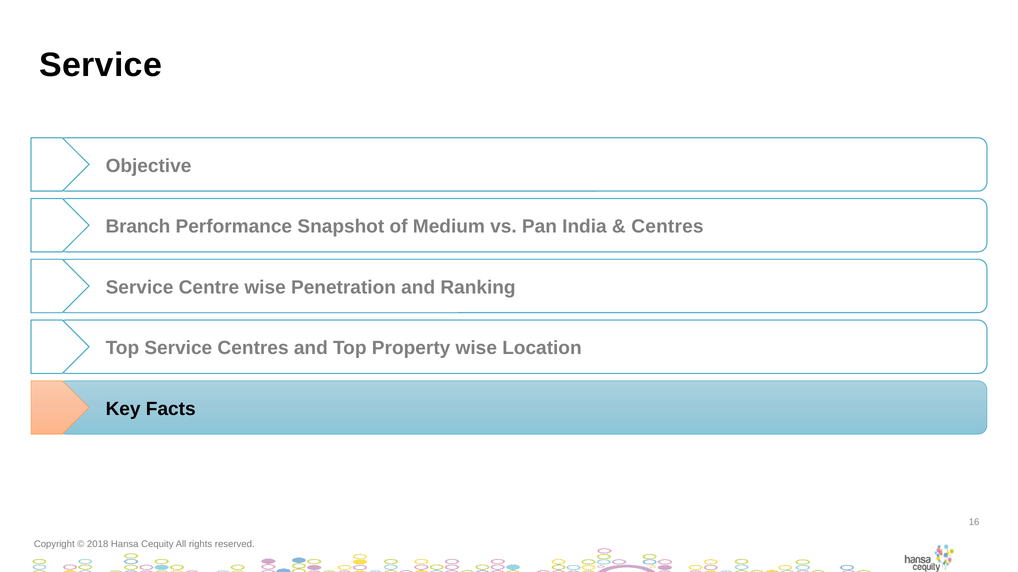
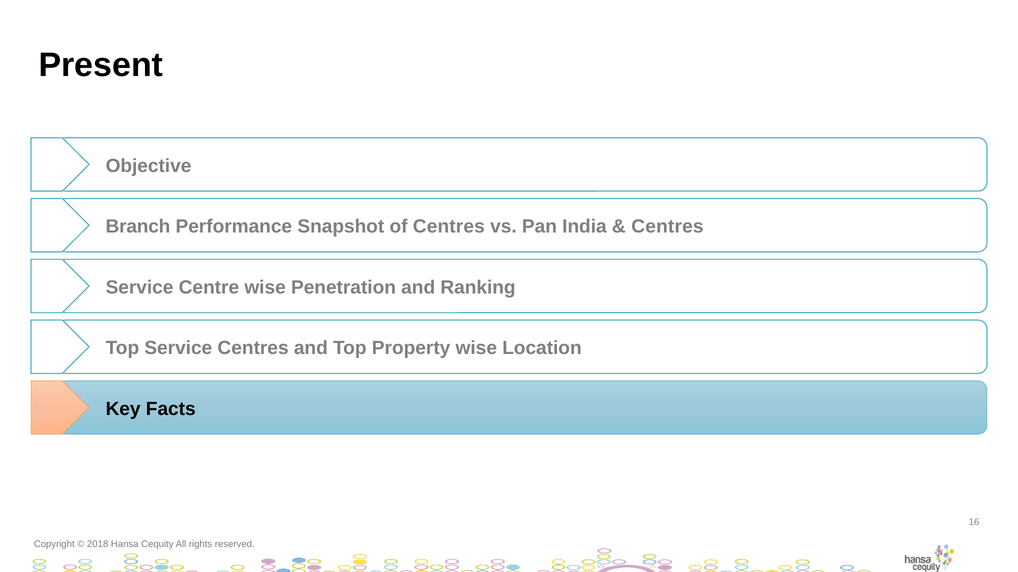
Service at (101, 65): Service -> Present
of Medium: Medium -> Centres
